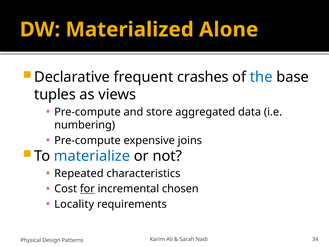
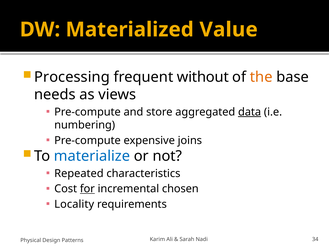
Alone: Alone -> Value
Declarative: Declarative -> Processing
crashes: crashes -> without
the colour: blue -> orange
tuples: tuples -> needs
data underline: none -> present
